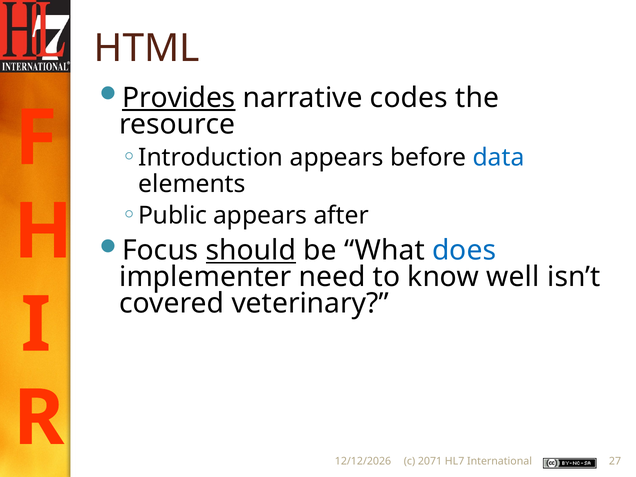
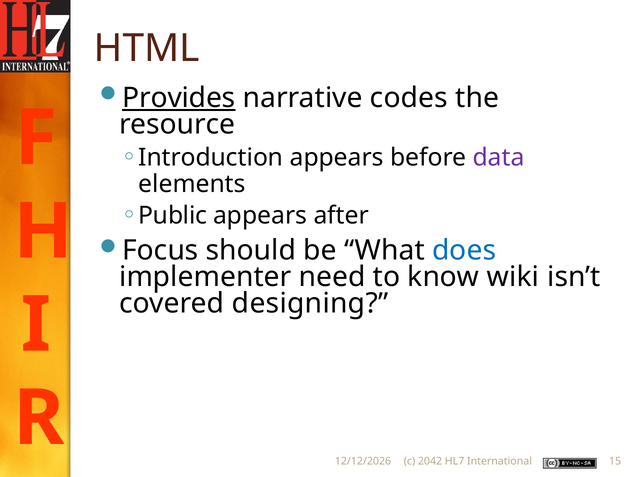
data colour: blue -> purple
should underline: present -> none
well: well -> wiki
veterinary: veterinary -> designing
2071: 2071 -> 2042
27: 27 -> 15
